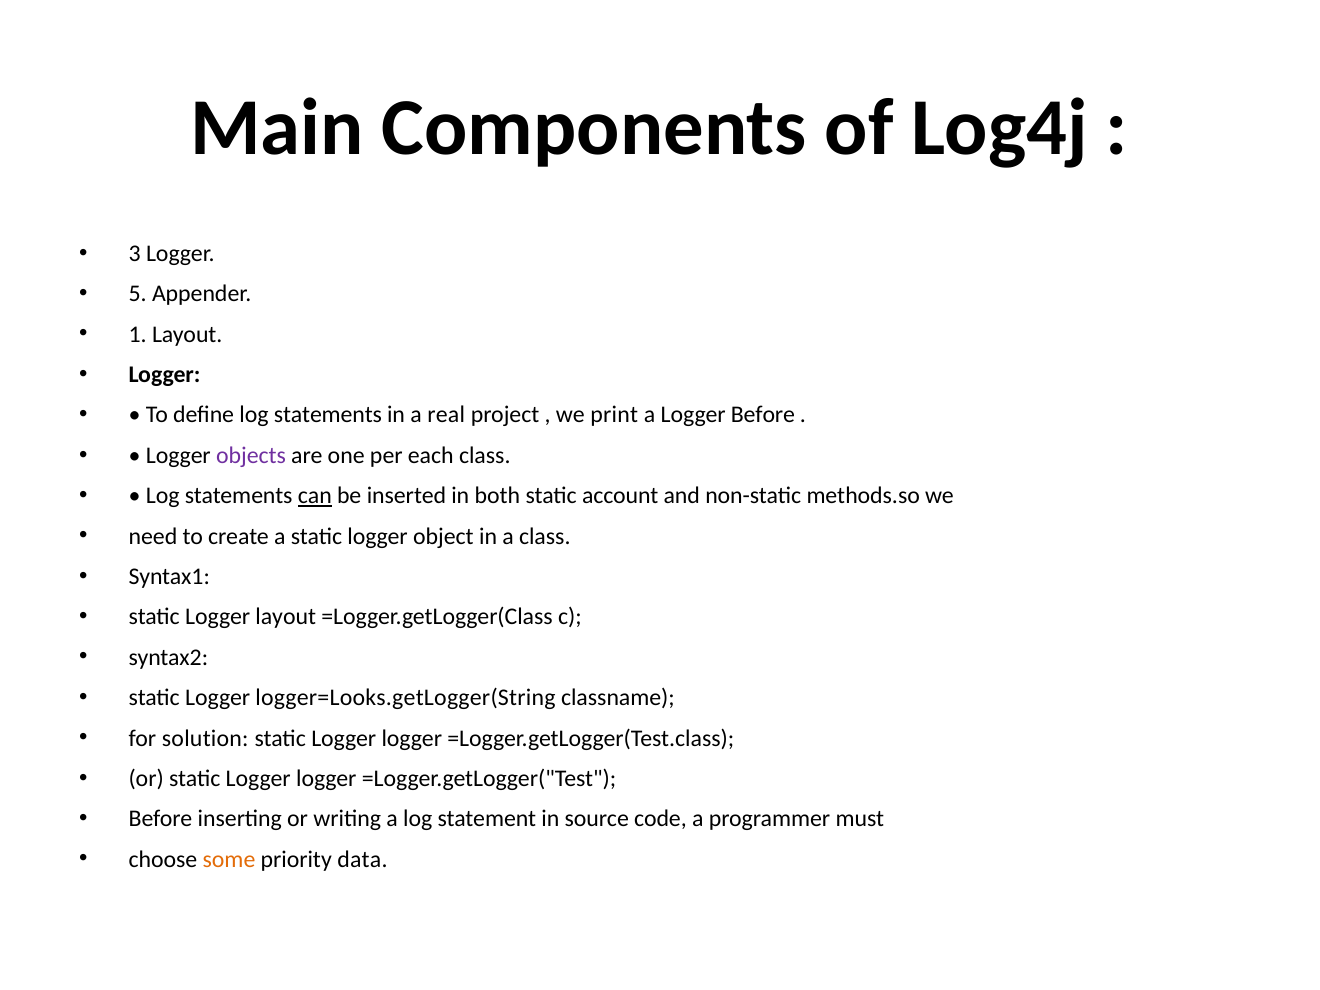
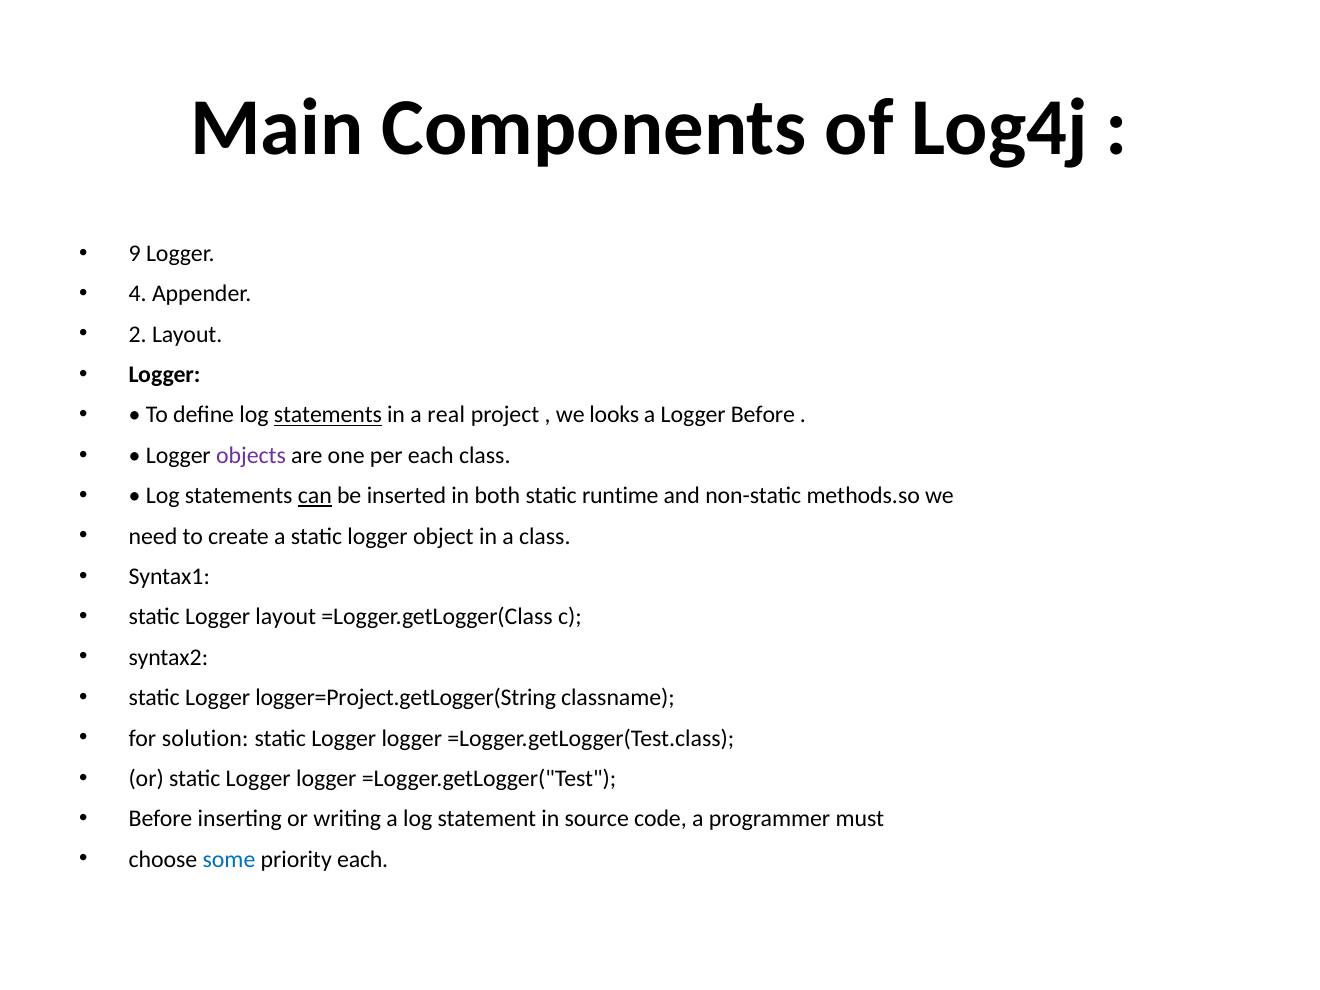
3: 3 -> 9
5: 5 -> 4
1: 1 -> 2
statements at (328, 415) underline: none -> present
print: print -> looks
account: account -> runtime
logger=Looks.getLogger(String: logger=Looks.getLogger(String -> logger=Project.getLogger(String
some colour: orange -> blue
priority data: data -> each
